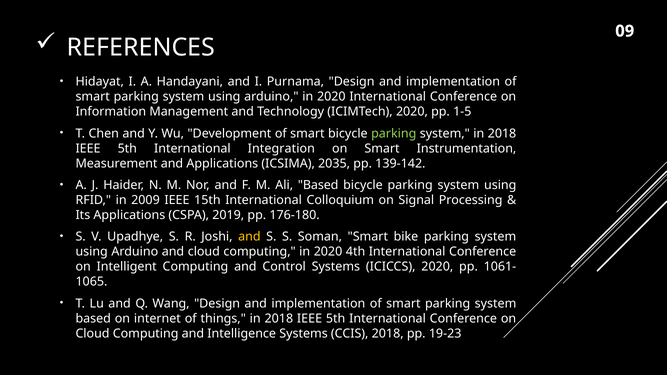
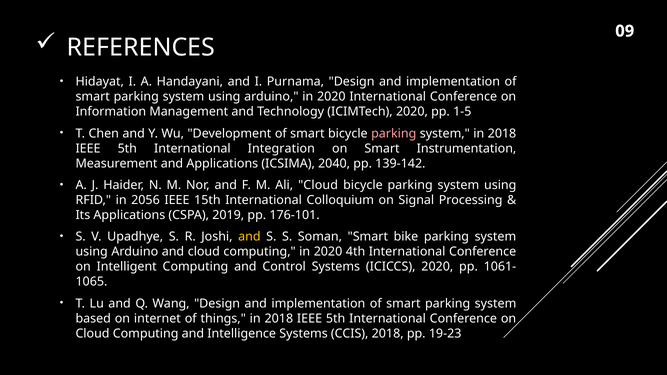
parking at (394, 133) colour: light green -> pink
2035: 2035 -> 2040
Ali Based: Based -> Cloud
2009: 2009 -> 2056
176-180: 176-180 -> 176-101
